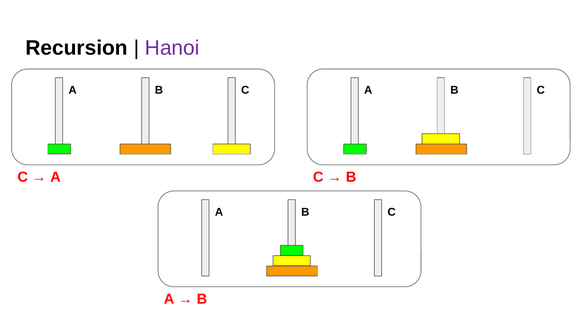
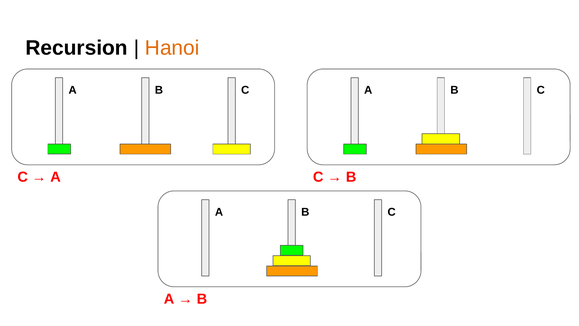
Hanoi colour: purple -> orange
